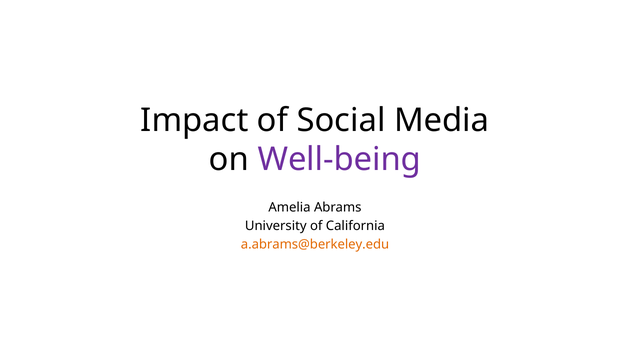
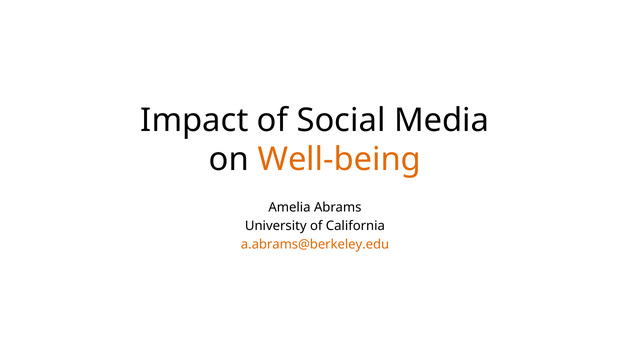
Well-being colour: purple -> orange
